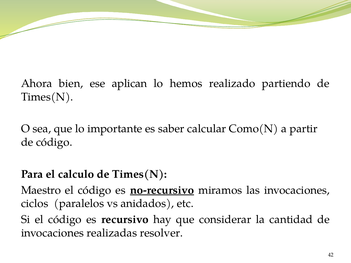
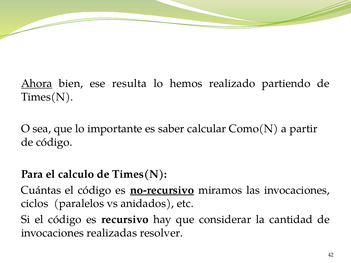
Ahora underline: none -> present
aplican: aplican -> resulta
Maestro: Maestro -> Cuántas
